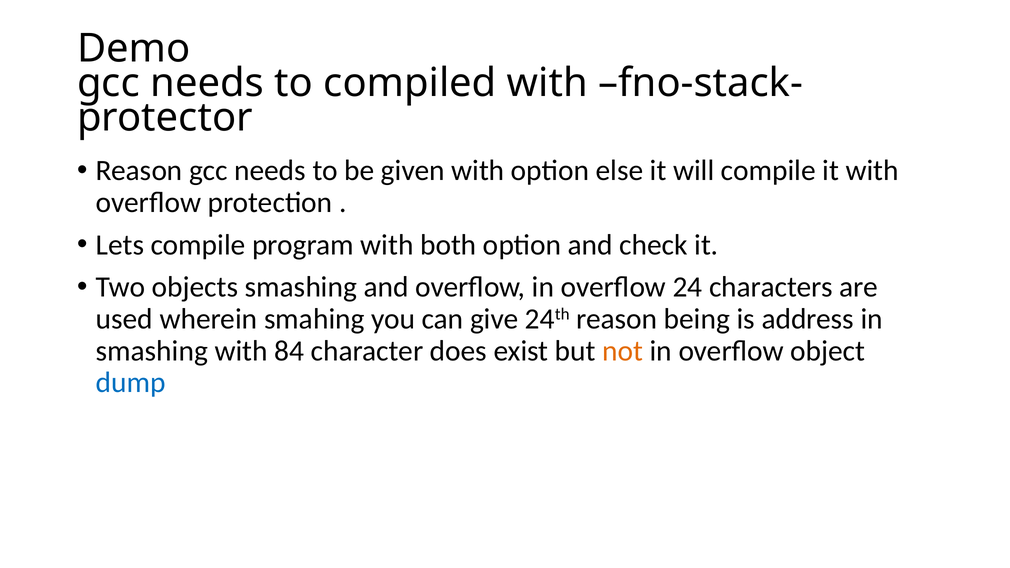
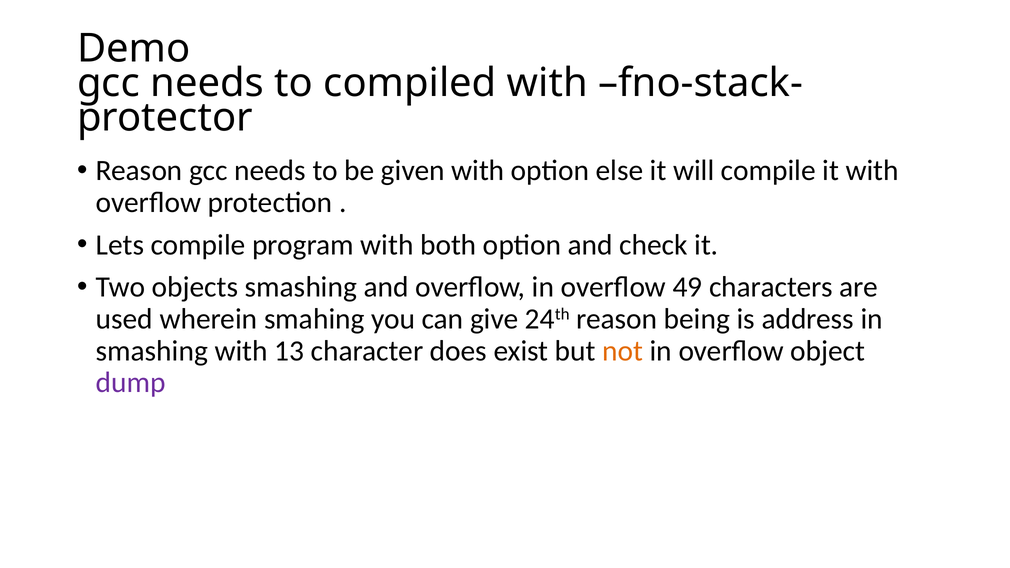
24: 24 -> 49
84: 84 -> 13
dump colour: blue -> purple
